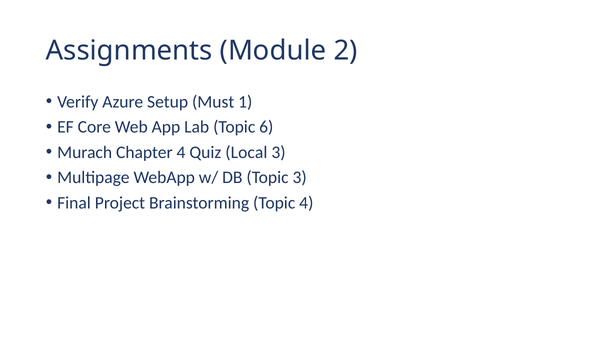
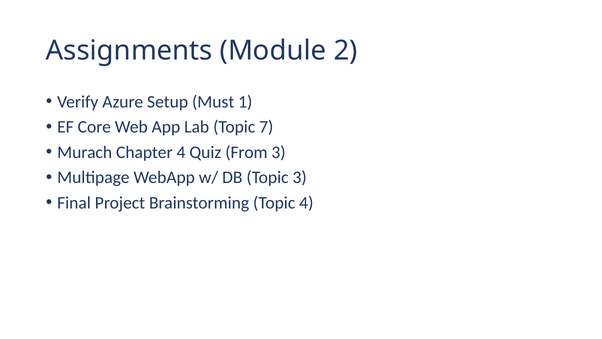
6: 6 -> 7
Local: Local -> From
